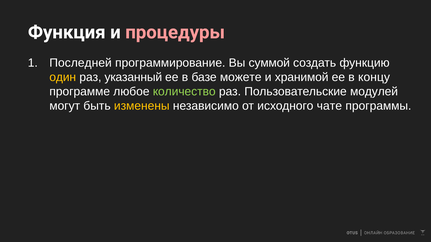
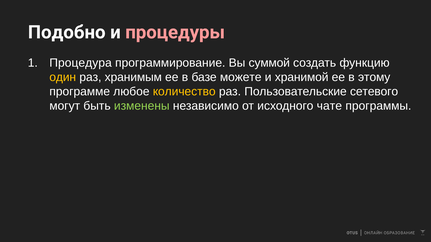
Функция: Функция -> Подобно
Последней: Последней -> Процедура
указанный: указанный -> хранимым
концу: концу -> этому
количество colour: light green -> yellow
модулей: модулей -> сетевого
изменены colour: yellow -> light green
